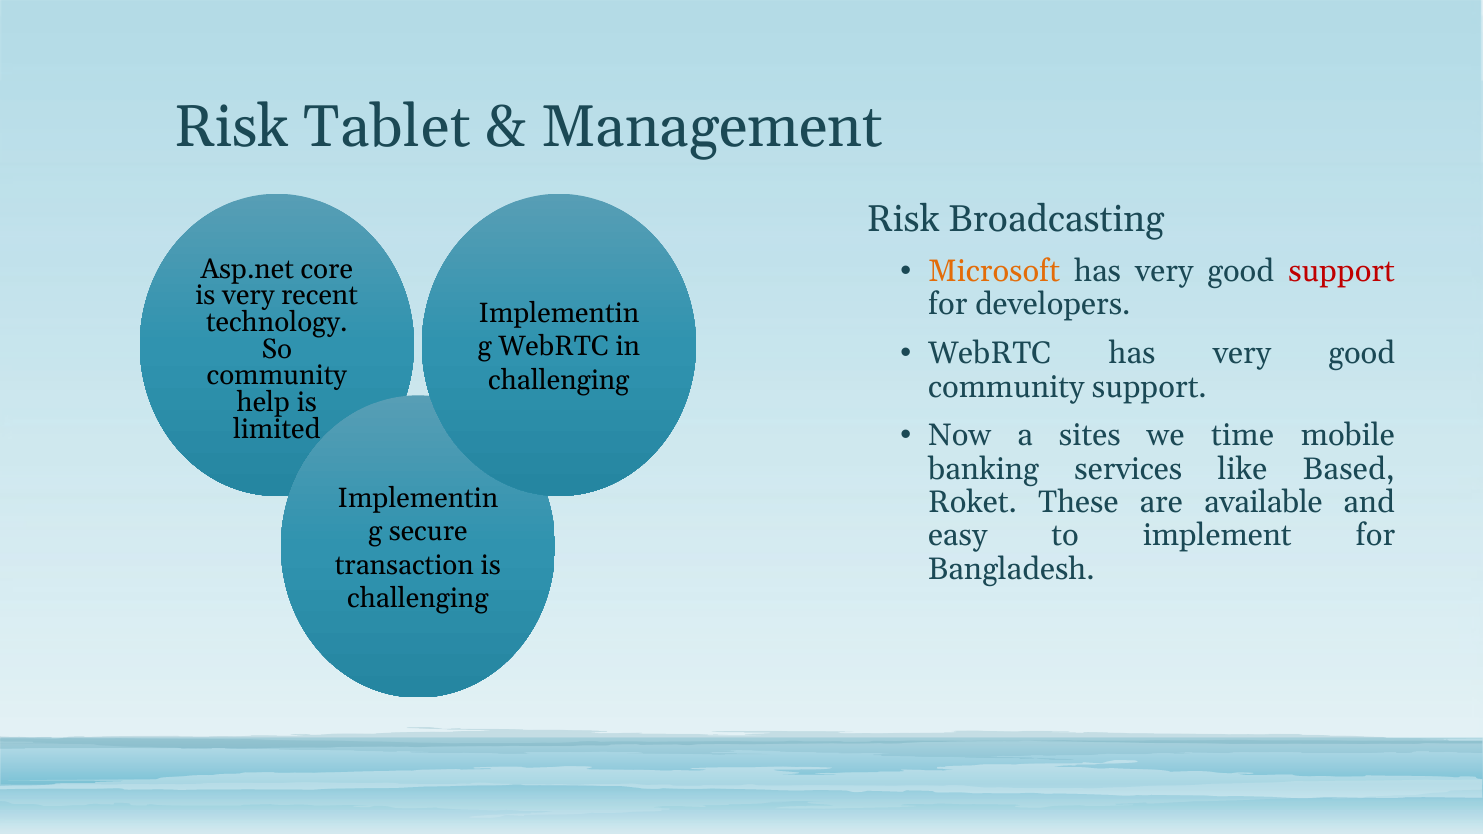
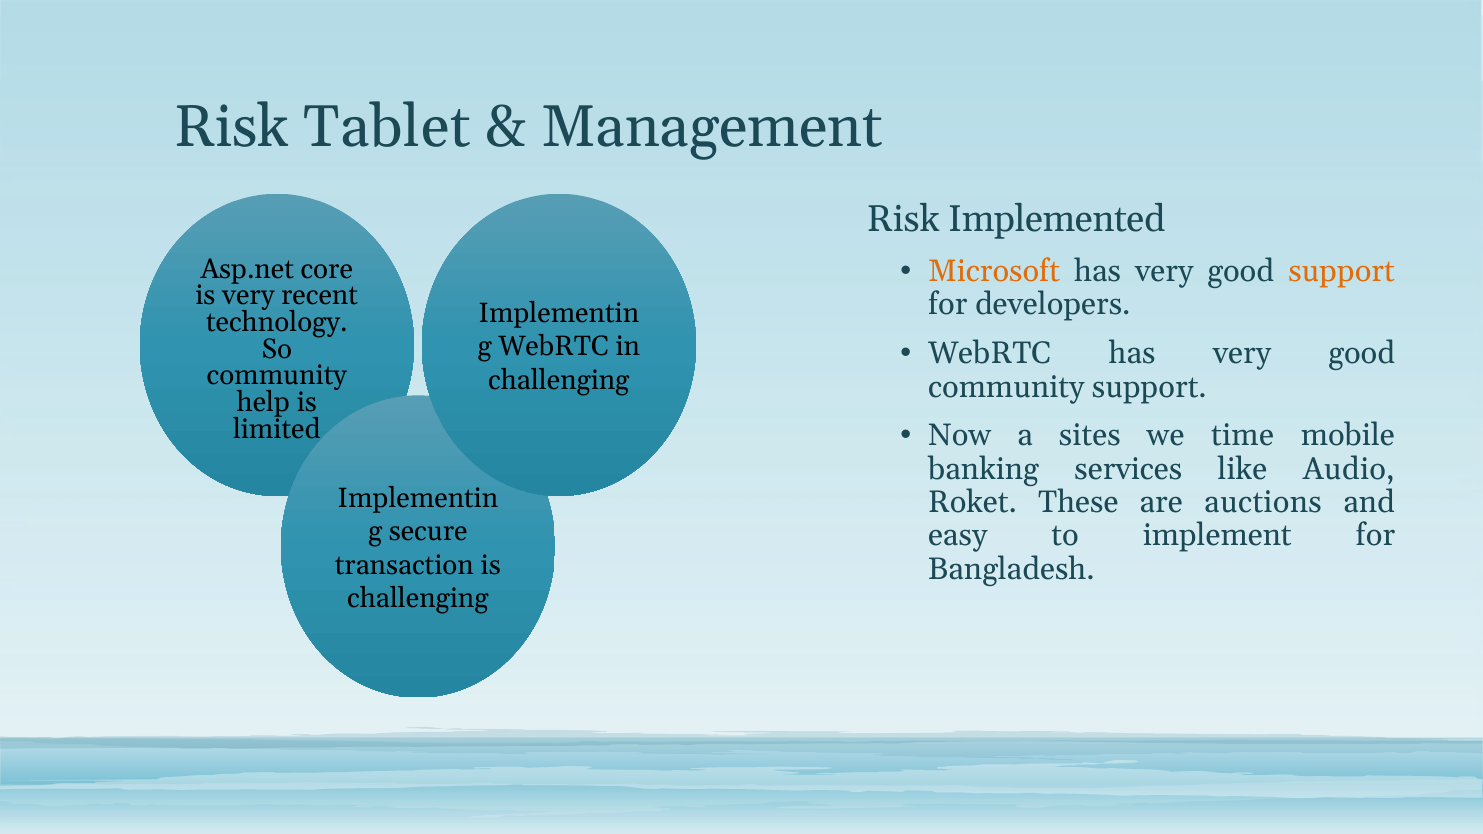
Broadcasting: Broadcasting -> Implemented
support at (1342, 271) colour: red -> orange
Based: Based -> Audio
available: available -> auctions
